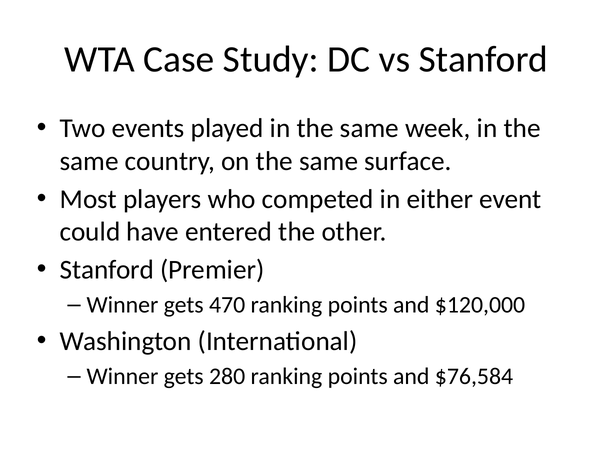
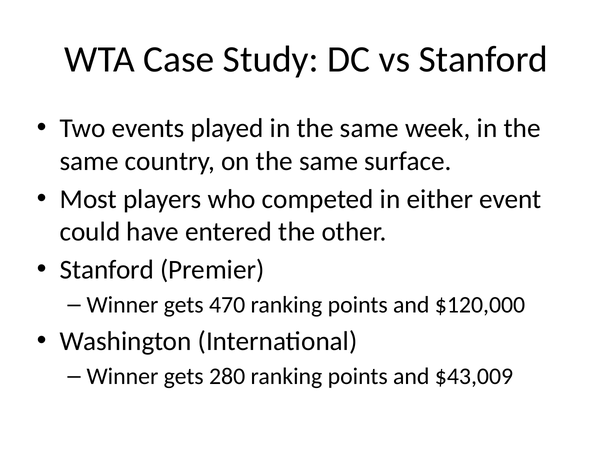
$76,584: $76,584 -> $43,009
